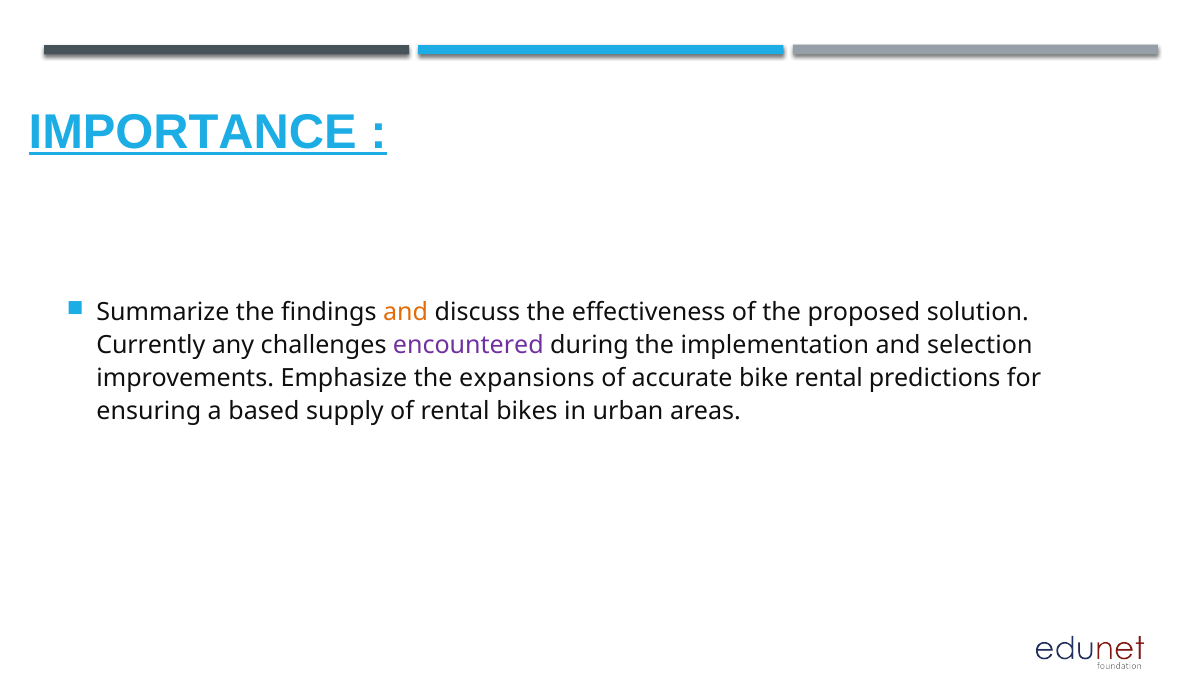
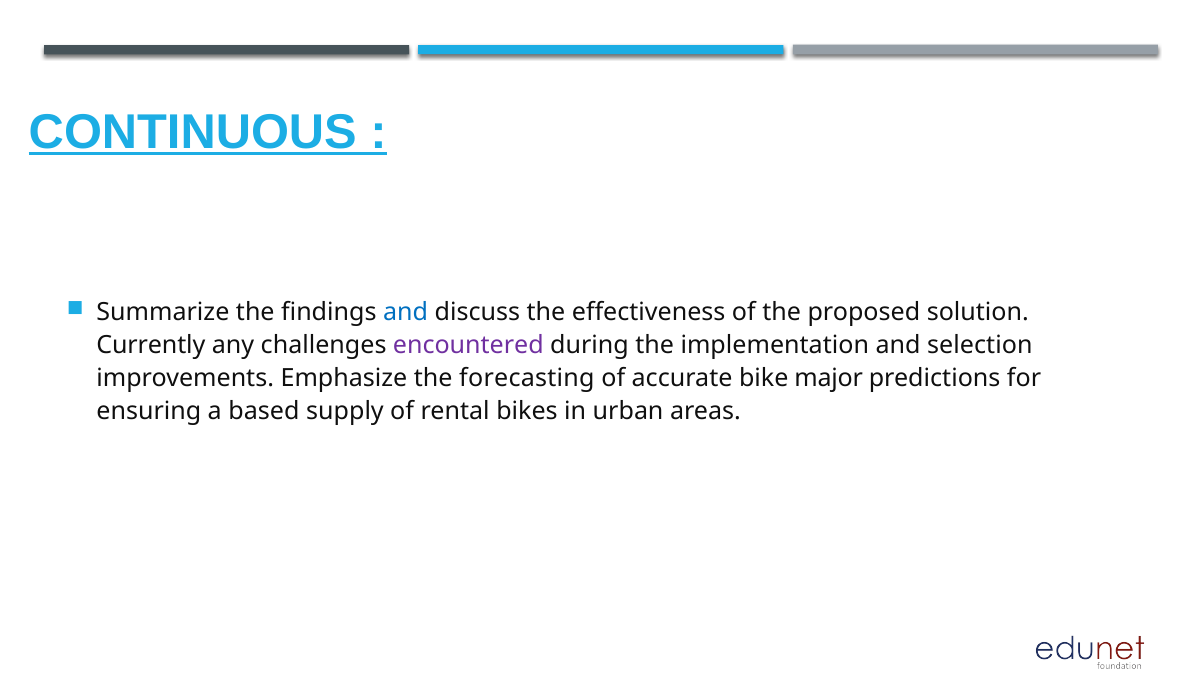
IMPORTANCE: IMPORTANCE -> CONTINUOUS
and at (406, 312) colour: orange -> blue
expansions: expansions -> forecasting
bike rental: rental -> major
